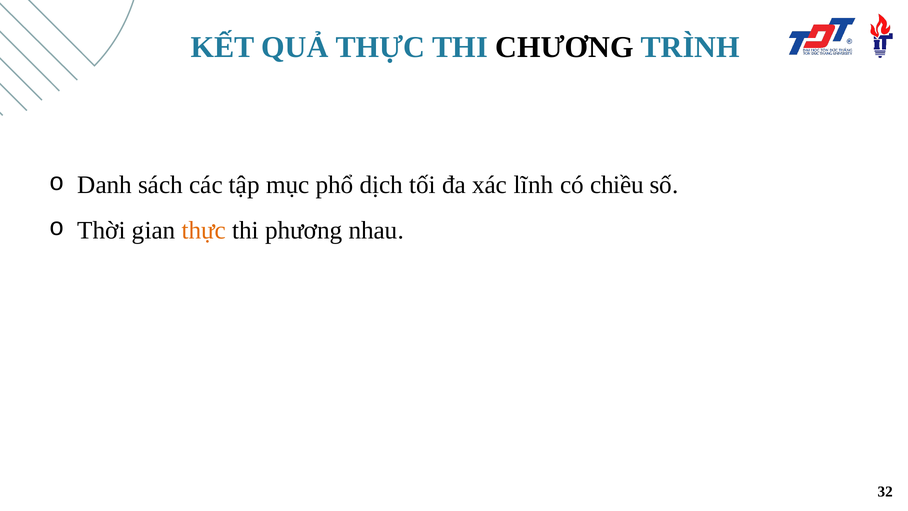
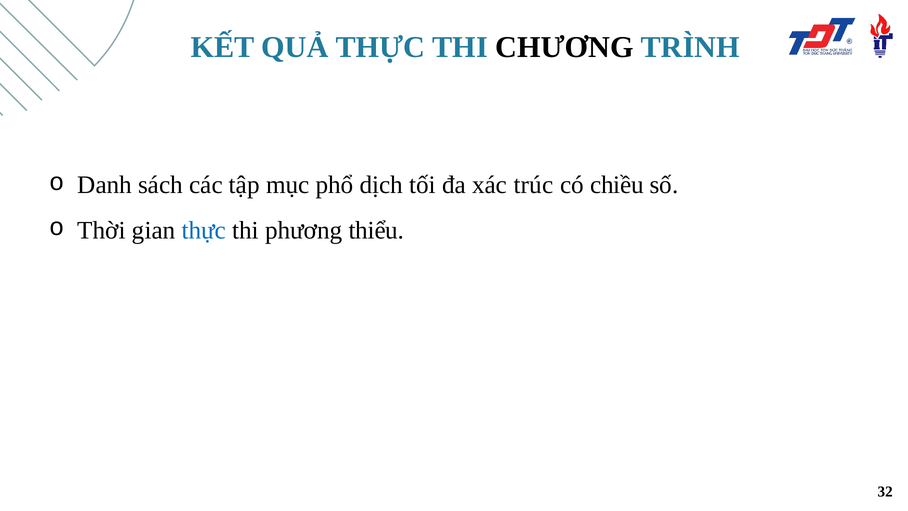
lĩnh: lĩnh -> trúc
thực at (204, 230) colour: orange -> blue
nhau: nhau -> thiểu
